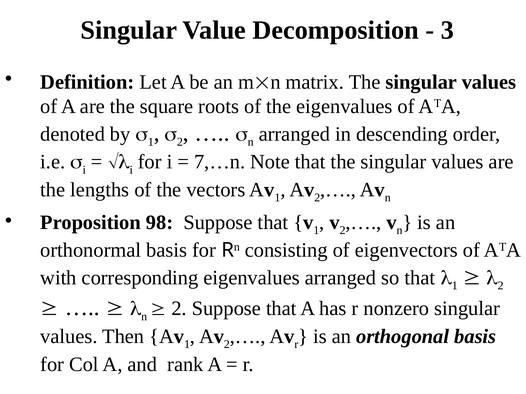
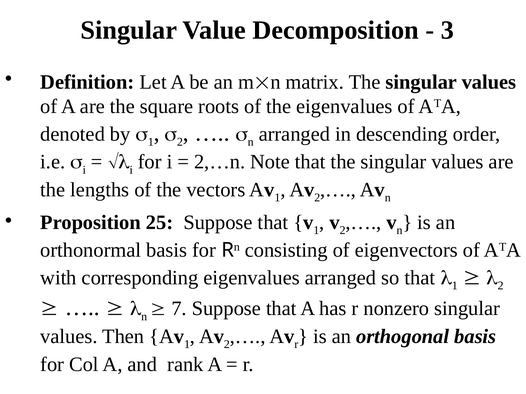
7,…n: 7,…n -> 2,…n
98: 98 -> 25
2 at (179, 309): 2 -> 7
